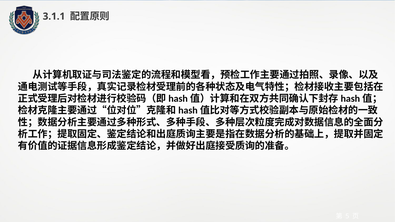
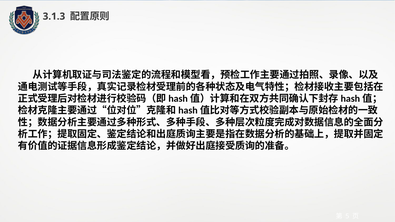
3.1.1: 3.1.1 -> 3.1.3
